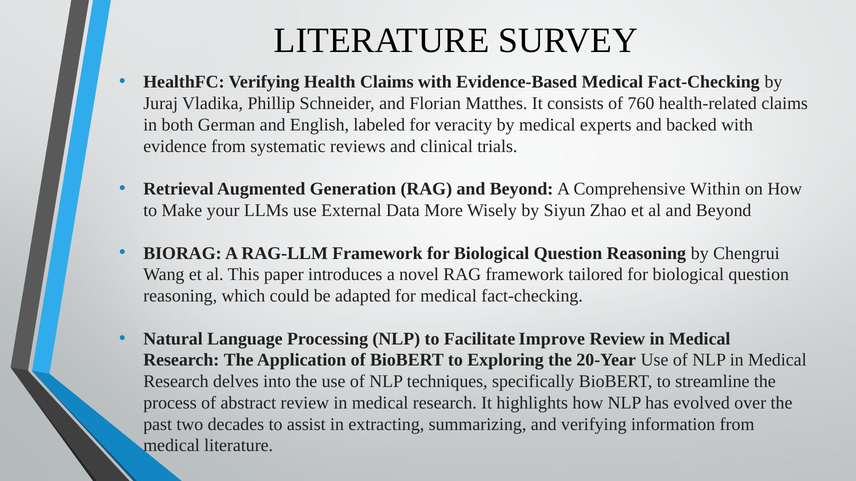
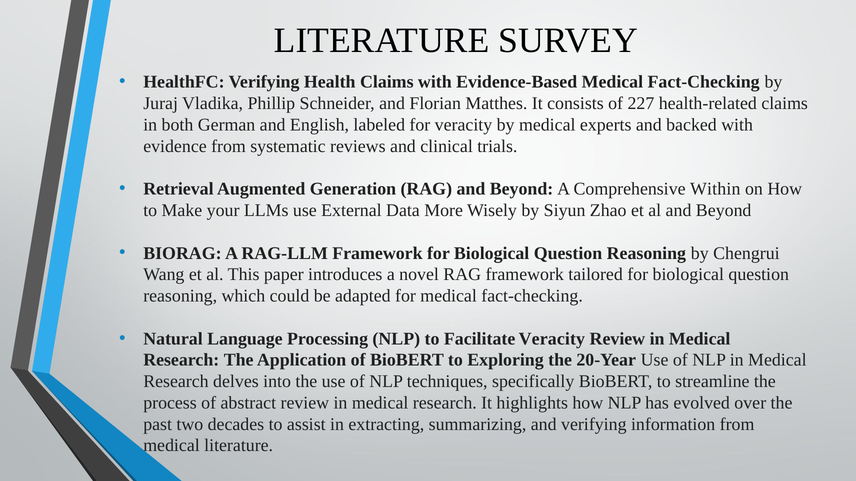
760: 760 -> 227
Facilitate Improve: Improve -> Veracity
